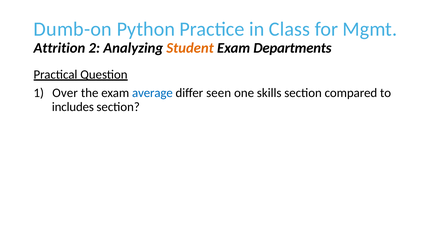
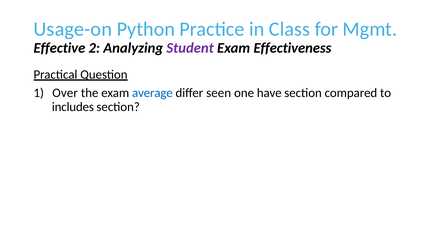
Dumb-on: Dumb-on -> Usage-on
Attrition: Attrition -> Effective
Student colour: orange -> purple
Departments: Departments -> Effectiveness
skills: skills -> have
